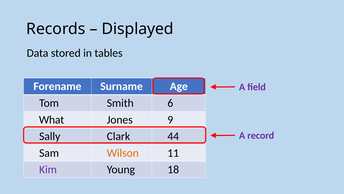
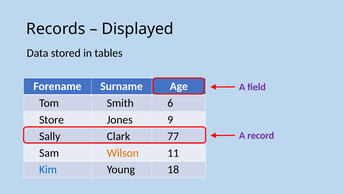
What: What -> Store
44: 44 -> 77
Kim colour: purple -> blue
